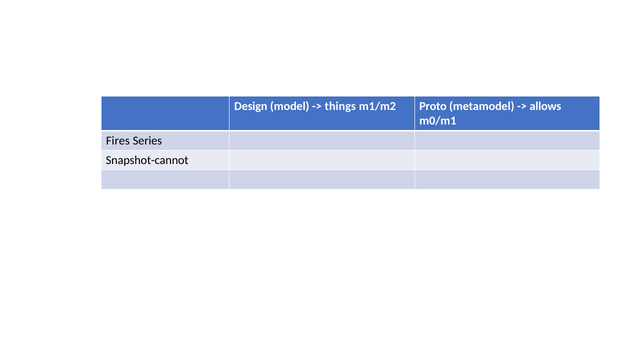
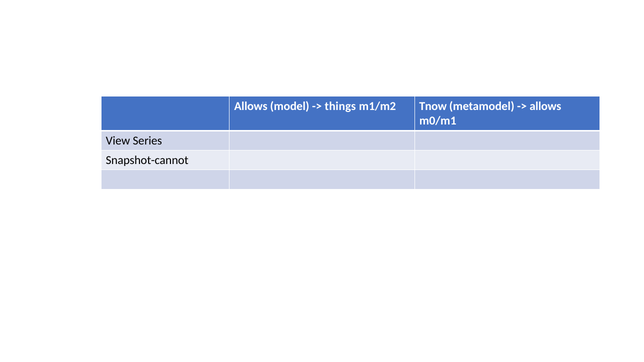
Design at (251, 106): Design -> Allows
Proto: Proto -> Tnow
Fires: Fires -> View
